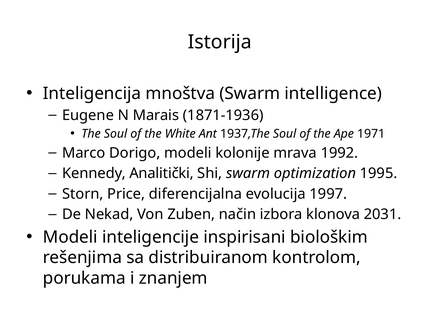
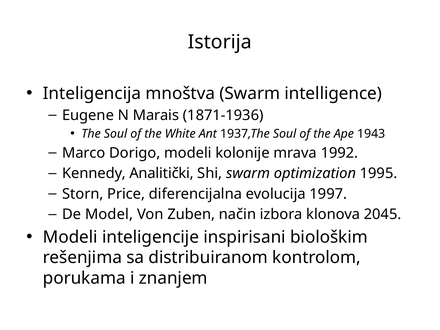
1971: 1971 -> 1943
Nekad: Nekad -> Model
2031: 2031 -> 2045
